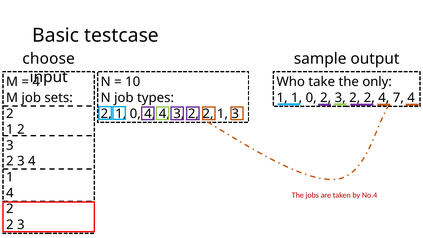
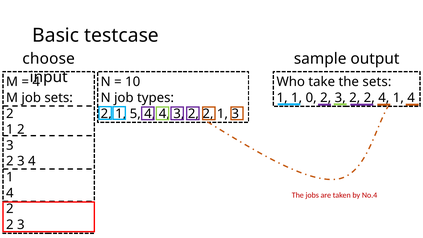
the only: only -> sets
7 at (398, 98): 7 -> 1
0 at (135, 114): 0 -> 5
